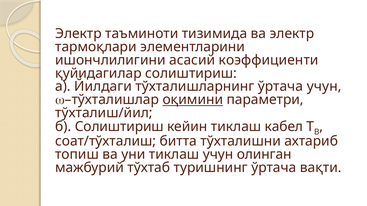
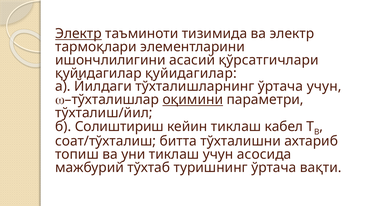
Электр at (78, 34) underline: none -> present
коэффициенти: коэффициенти -> қўрсатгичлари
қуйидагилар солиштириш: солиштириш -> қуйидагилар
олинган: олинган -> асосида
